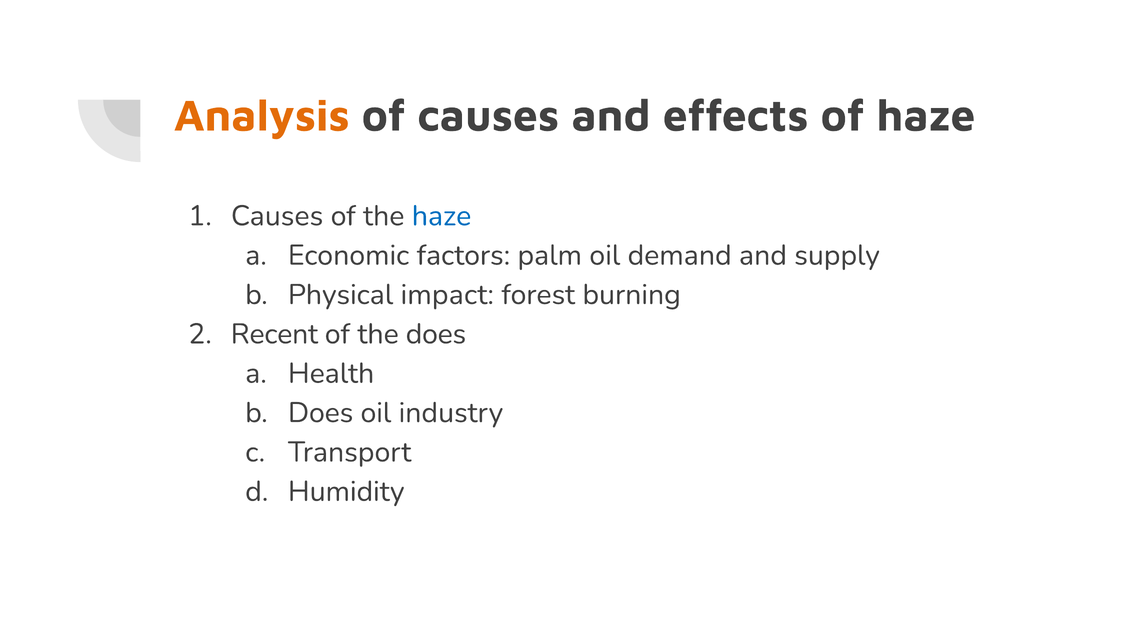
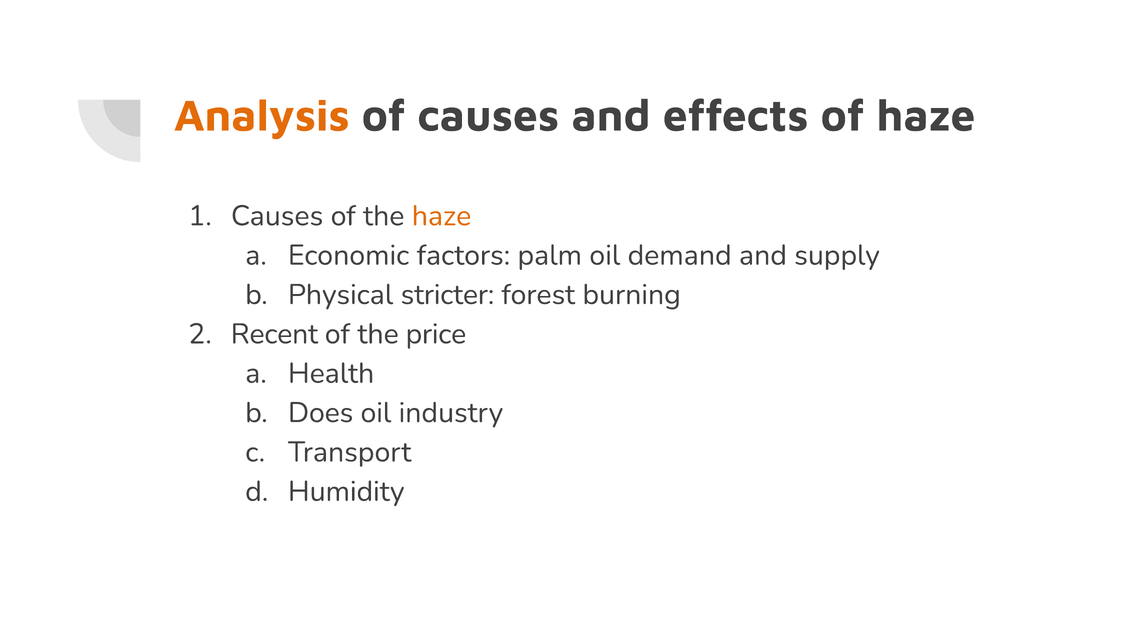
haze at (442, 216) colour: blue -> orange
impact: impact -> stricter
the does: does -> price
